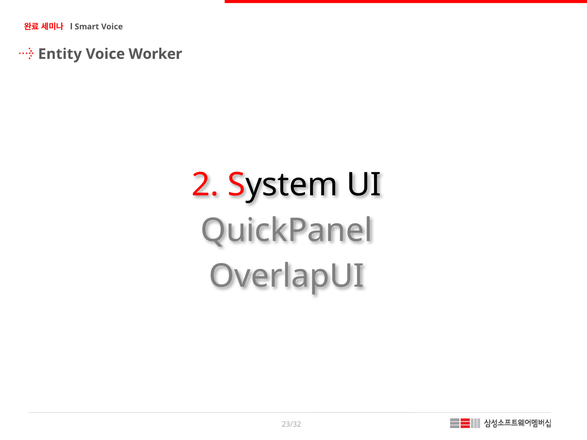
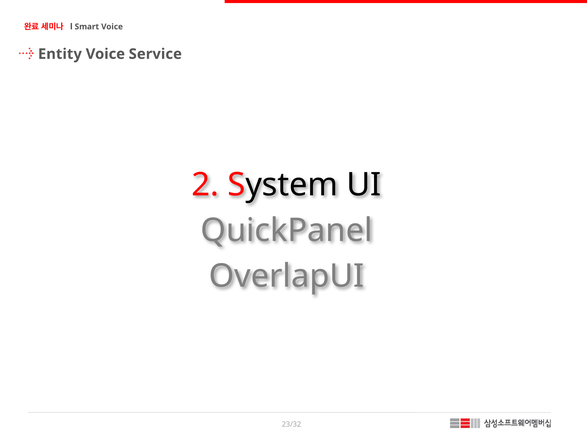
Worker: Worker -> Service
